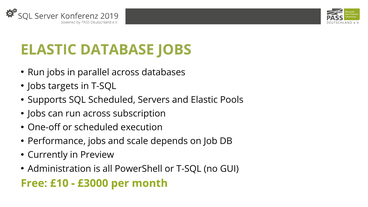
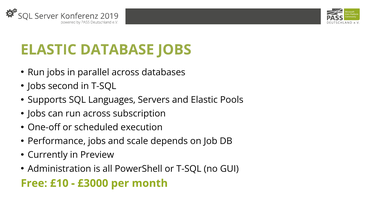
targets: targets -> second
SQL Scheduled: Scheduled -> Languages
